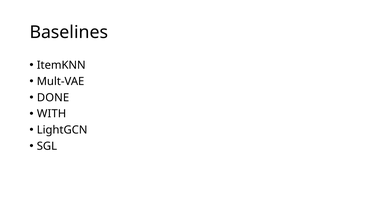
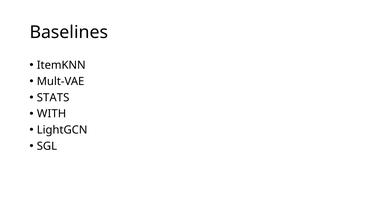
DONE: DONE -> STATS
